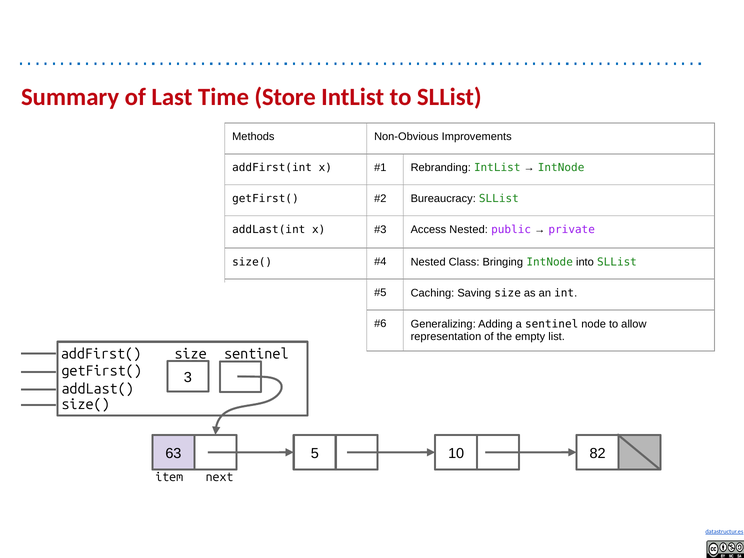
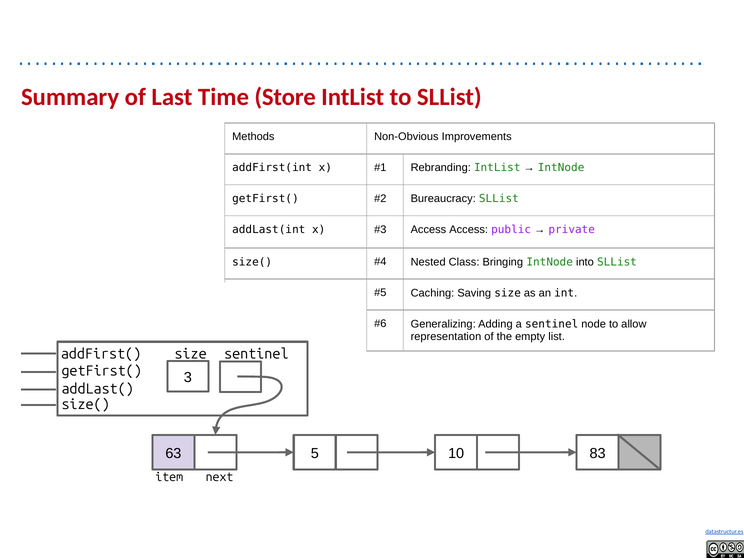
Access Nested: Nested -> Access
82: 82 -> 83
